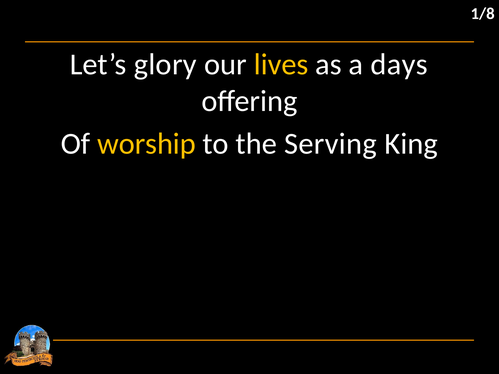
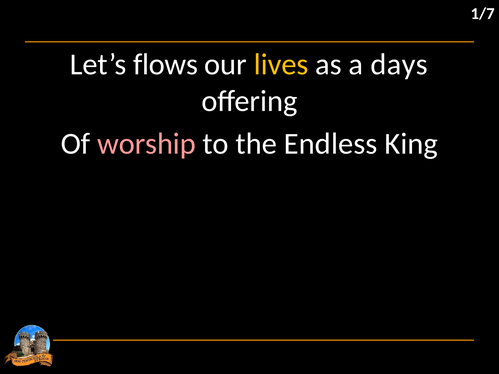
1/8: 1/8 -> 1/7
glory: glory -> flows
worship colour: yellow -> pink
Serving: Serving -> Endless
